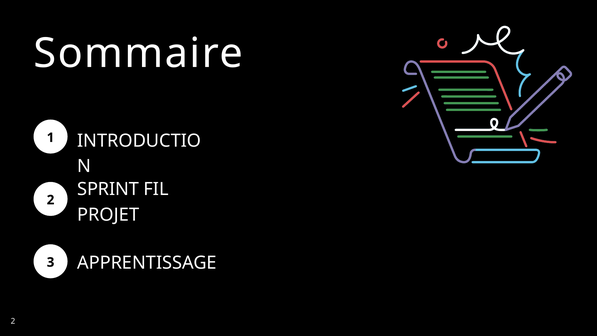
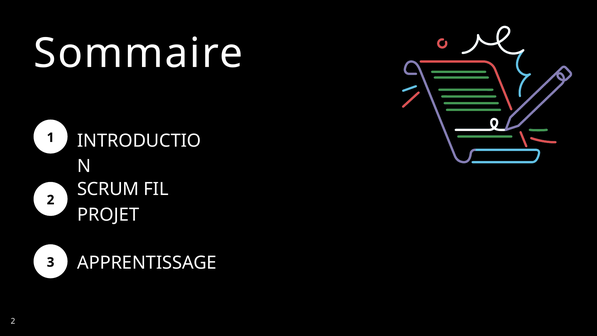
SPRINT: SPRINT -> SCRUM
